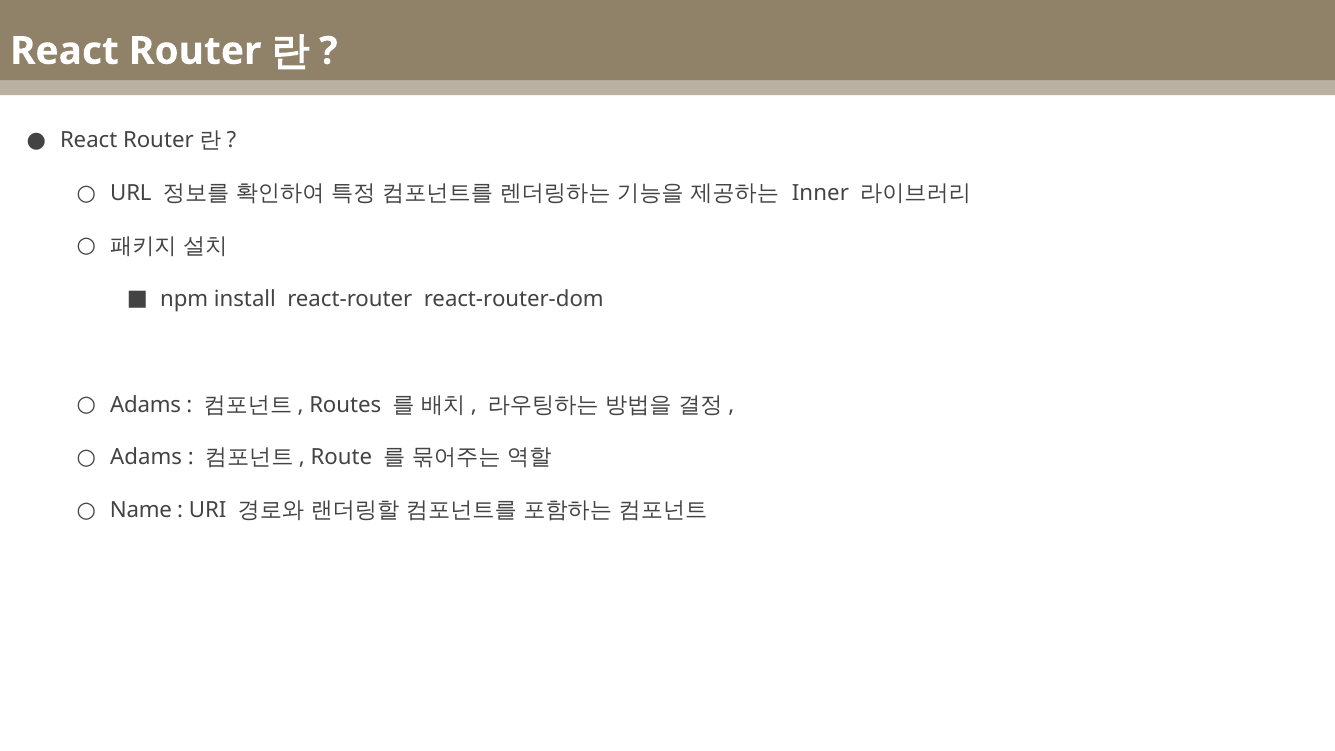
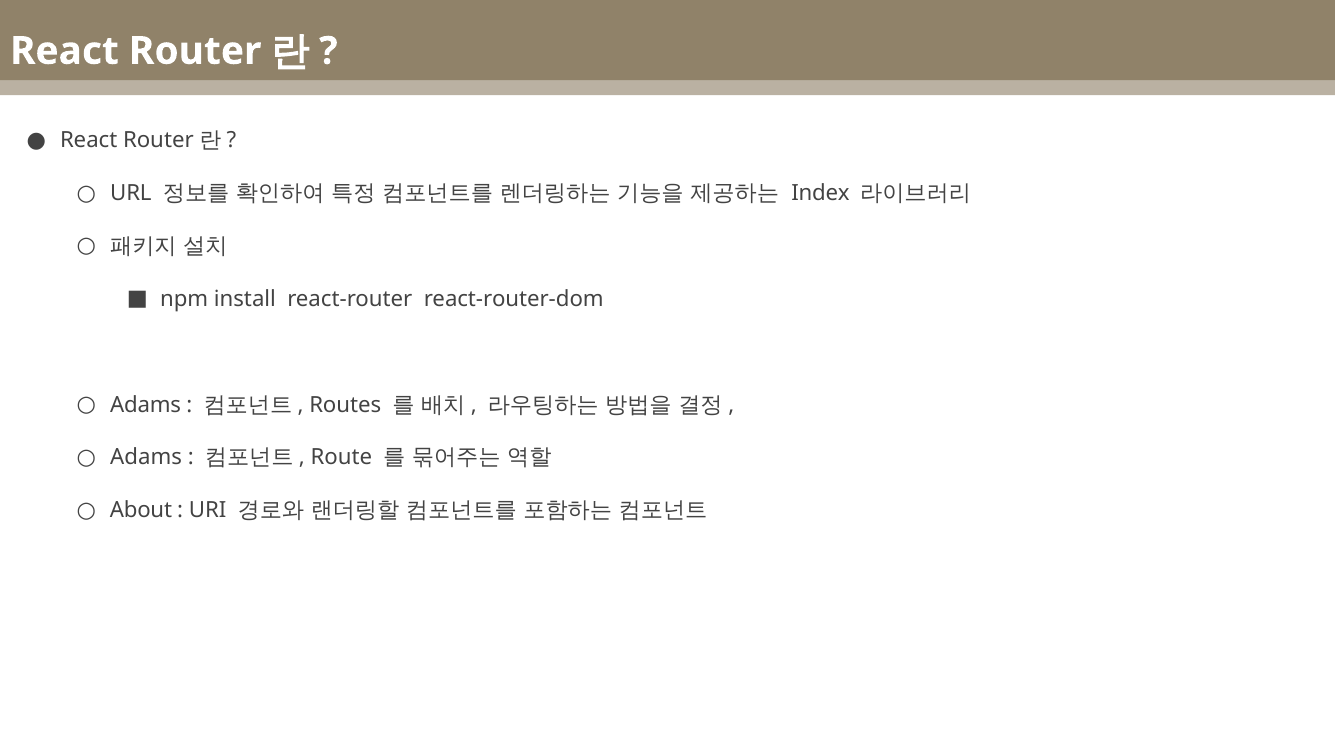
Inner: Inner -> Index
Name: Name -> About
